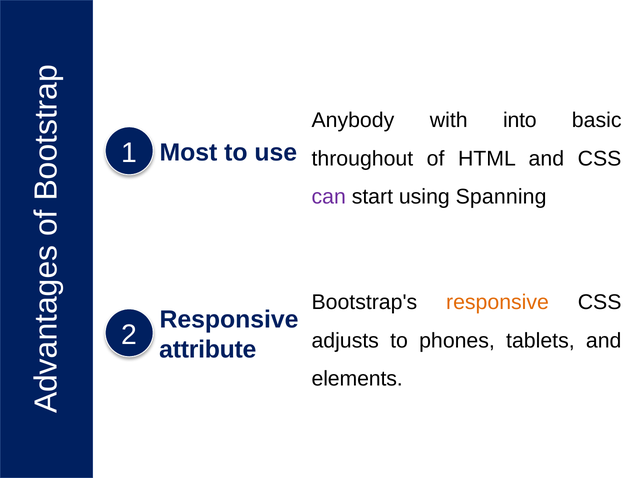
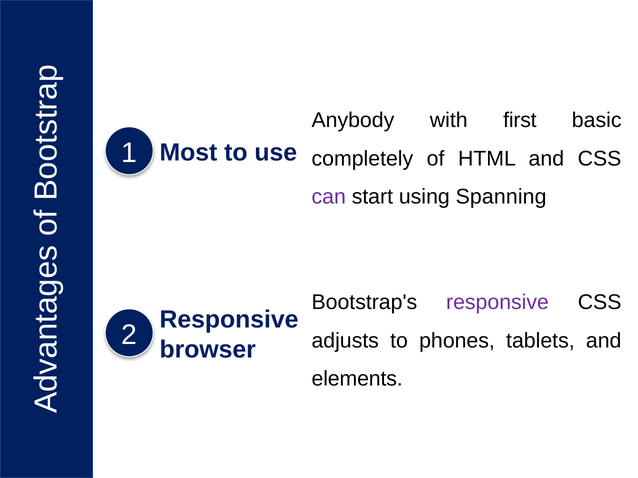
into: into -> first
throughout: throughout -> completely
responsive at (497, 303) colour: orange -> purple
attribute: attribute -> browser
